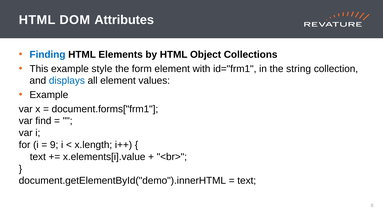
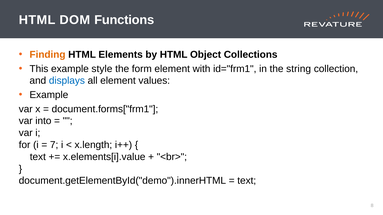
Attributes: Attributes -> Functions
Finding colour: blue -> orange
find: find -> into
9: 9 -> 7
